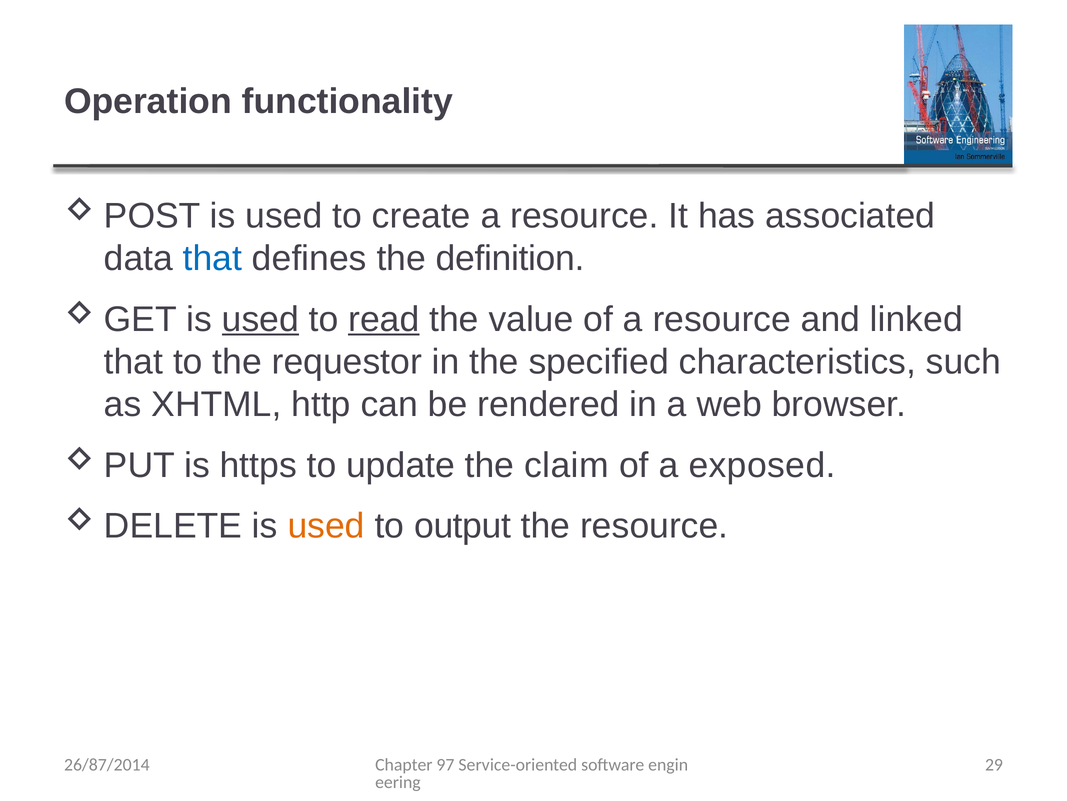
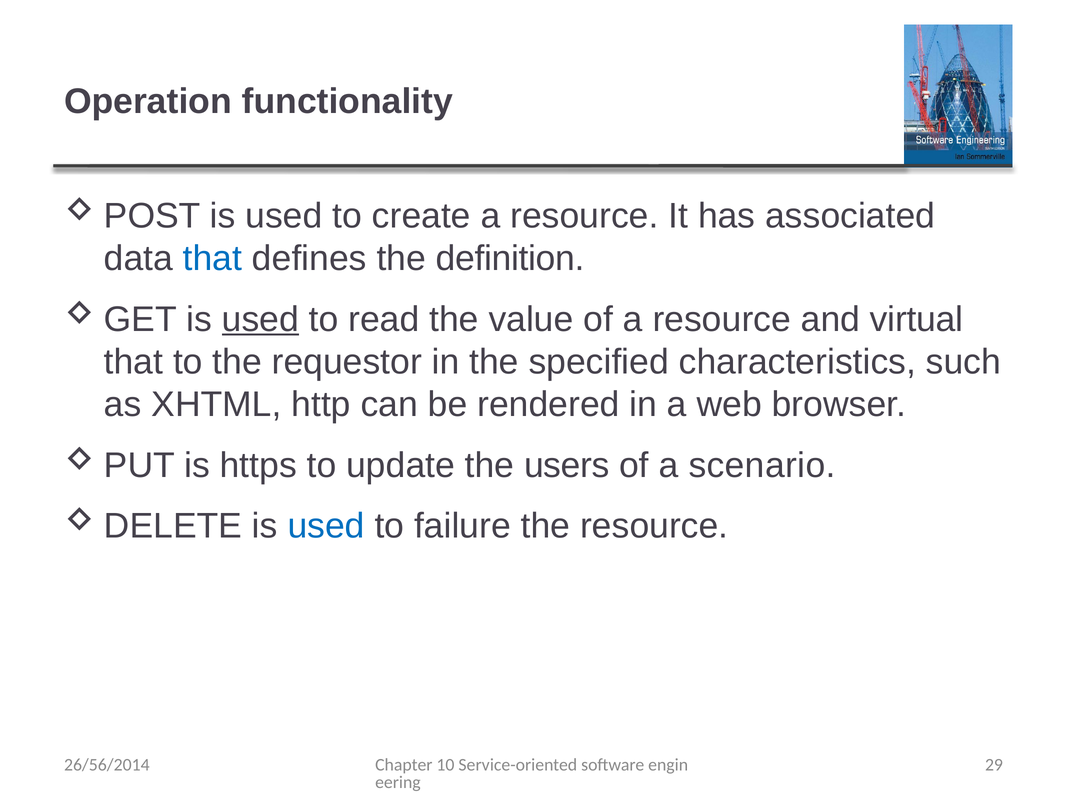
read underline: present -> none
linked: linked -> virtual
claim: claim -> users
exposed: exposed -> scenario
used at (326, 525) colour: orange -> blue
output: output -> failure
97: 97 -> 10
26/87/2014: 26/87/2014 -> 26/56/2014
